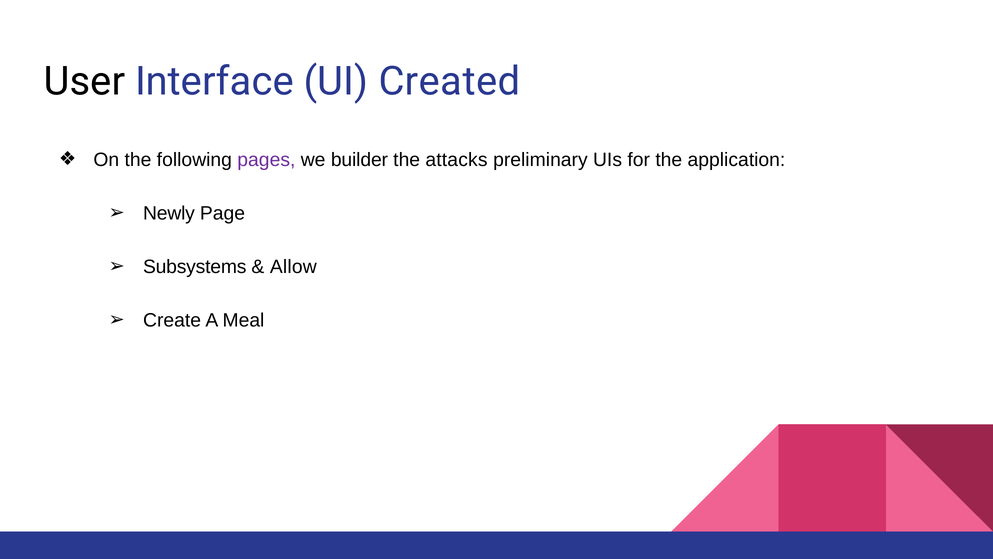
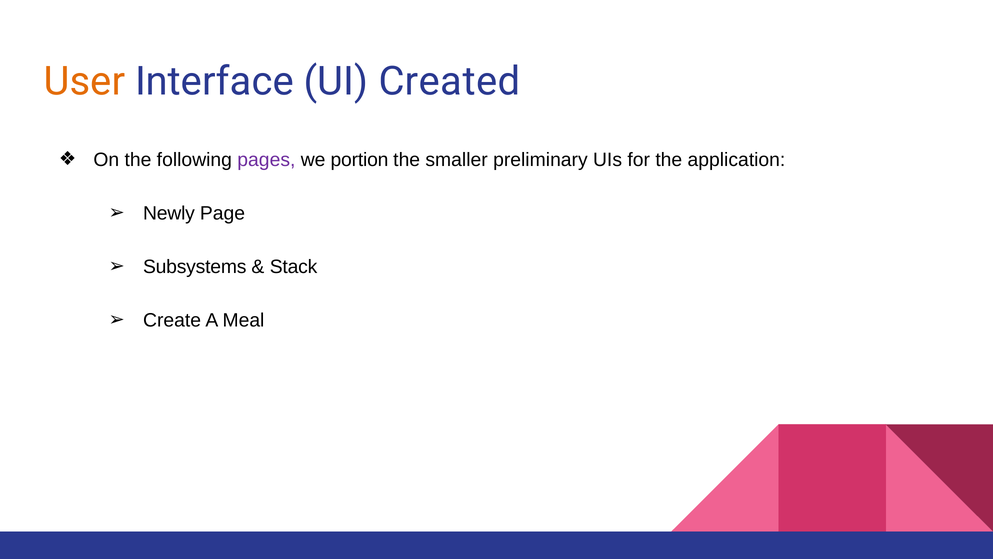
User colour: black -> orange
builder: builder -> portion
attacks: attacks -> smaller
Allow: Allow -> Stack
